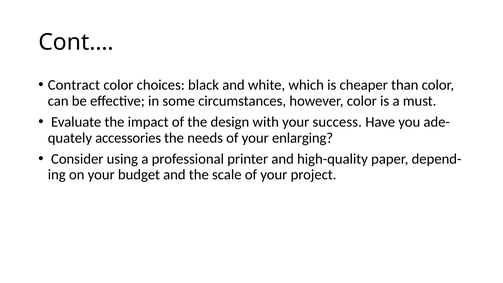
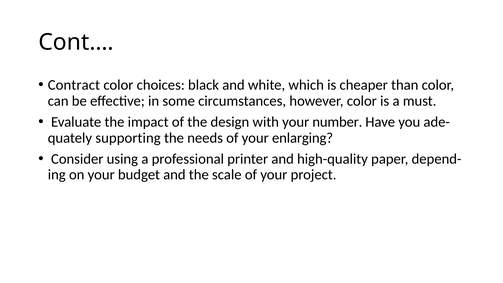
success: success -> number
accessories: accessories -> supporting
